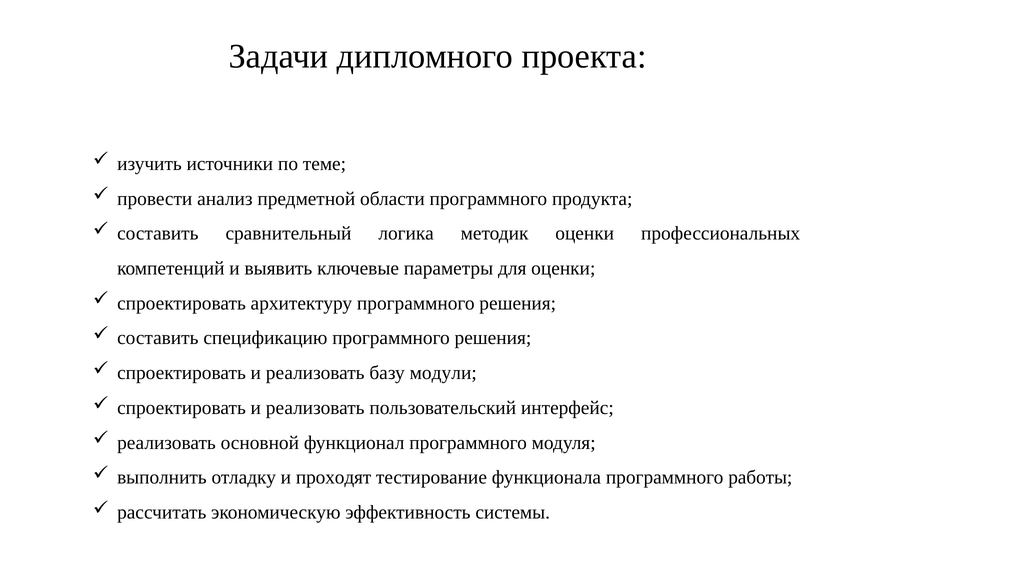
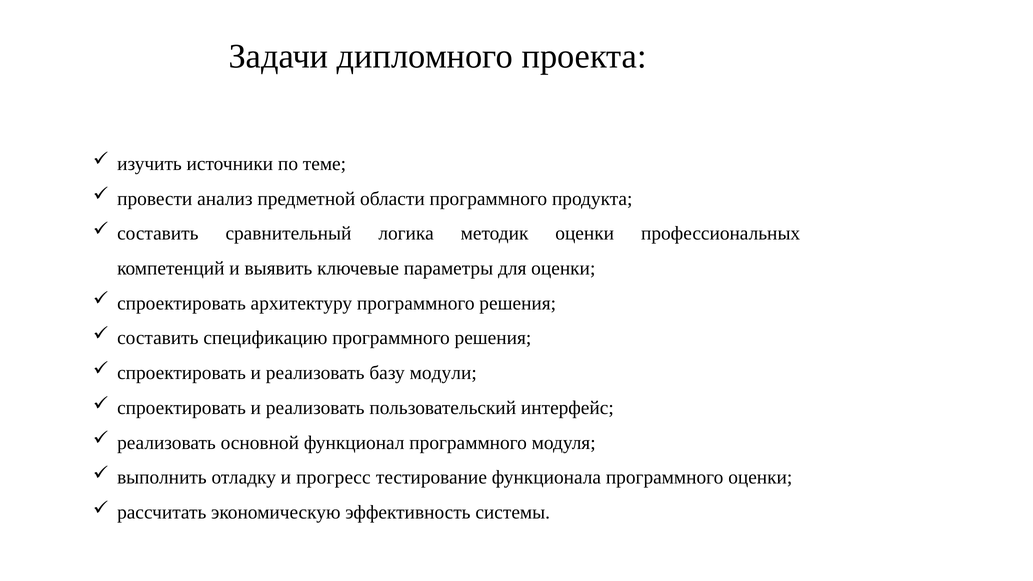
проходят: проходят -> прогресс
программного работы: работы -> оценки
